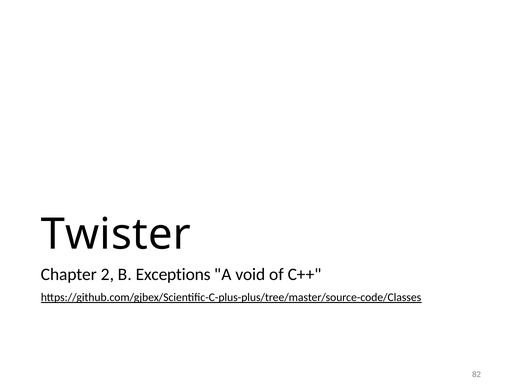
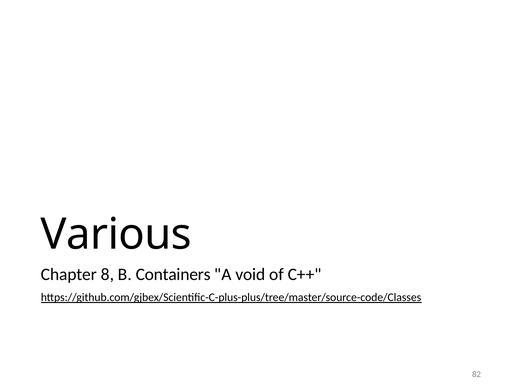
Twister: Twister -> Various
2: 2 -> 8
Exceptions: Exceptions -> Containers
